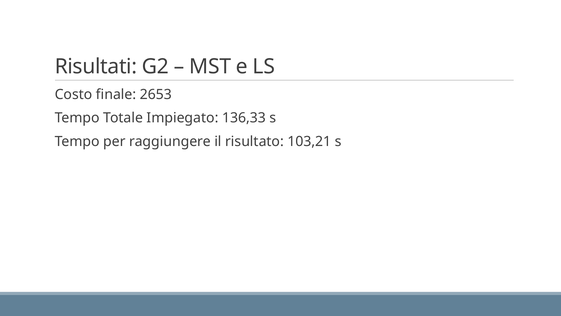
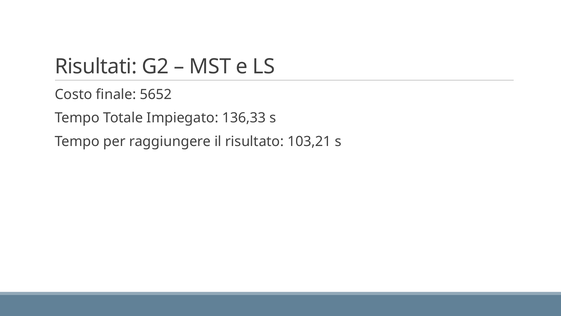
2653: 2653 -> 5652
